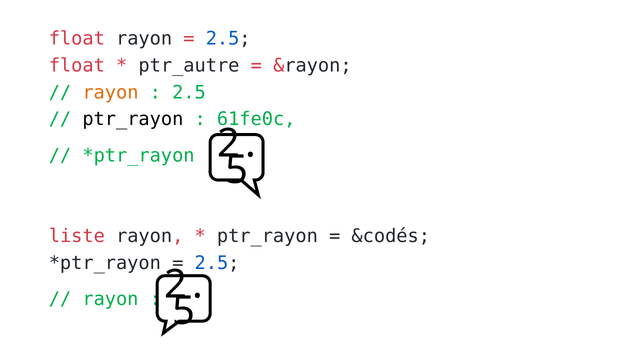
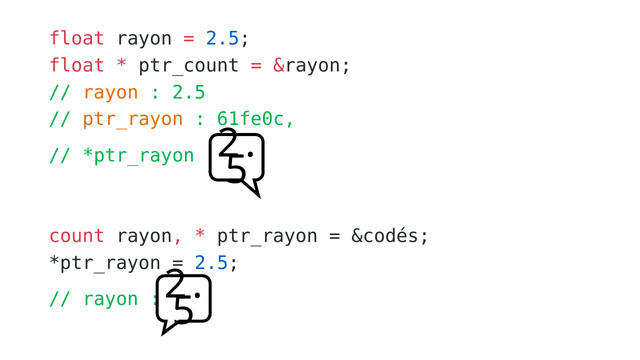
ptr_autre: ptr_autre -> ptr_count
ptr_rayon at (133, 119) colour: black -> orange
liste: liste -> count
